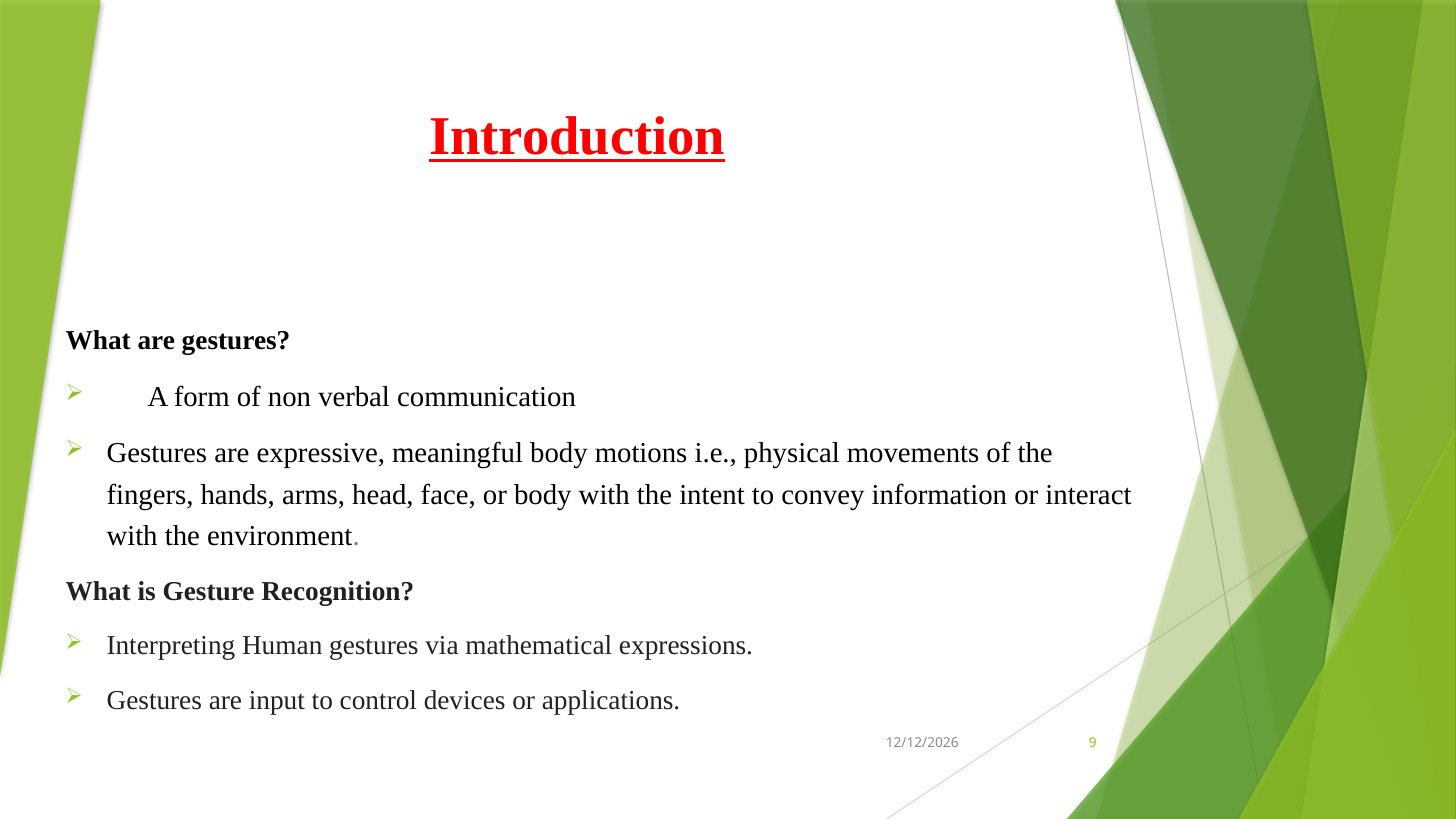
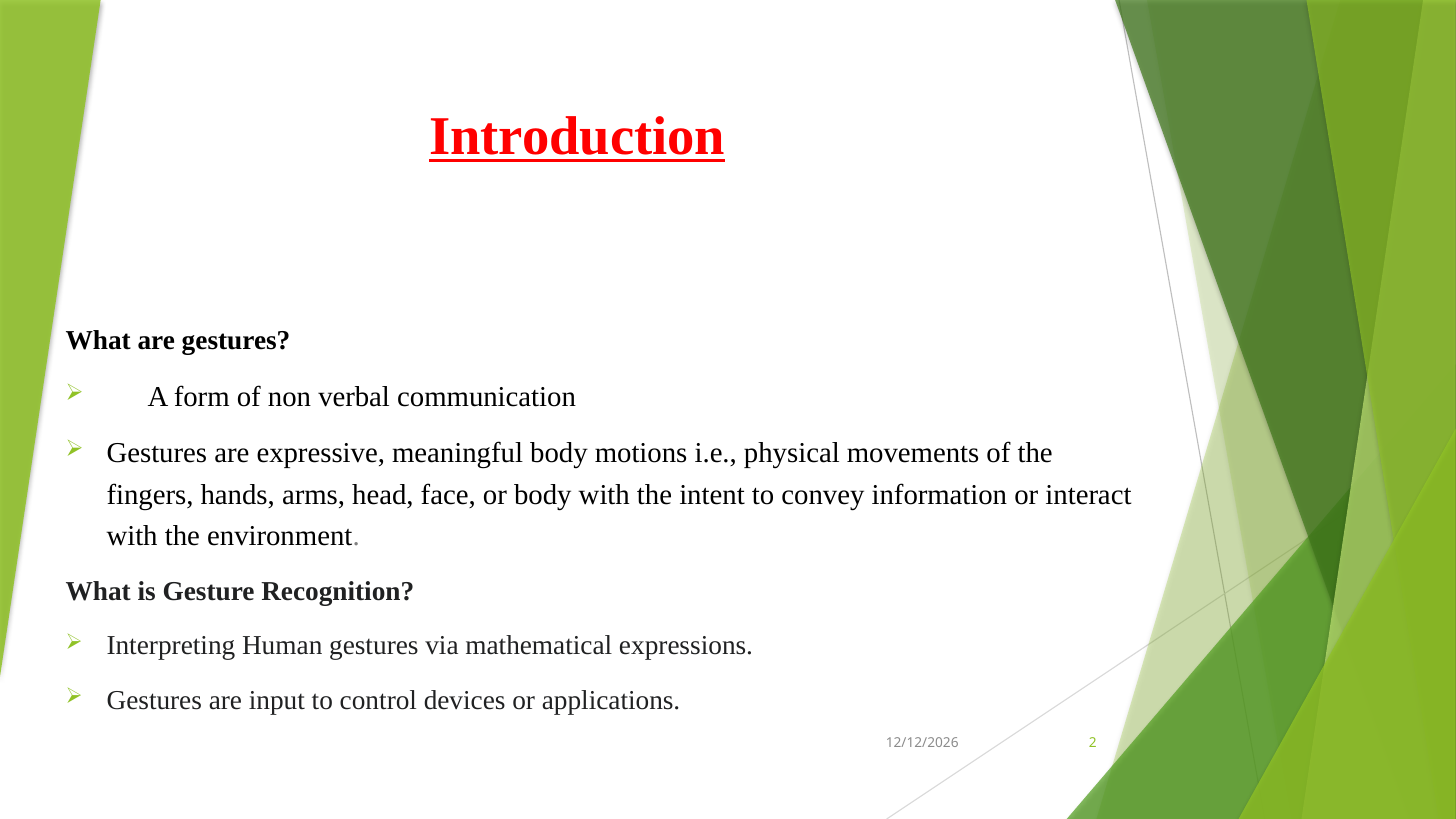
9: 9 -> 2
